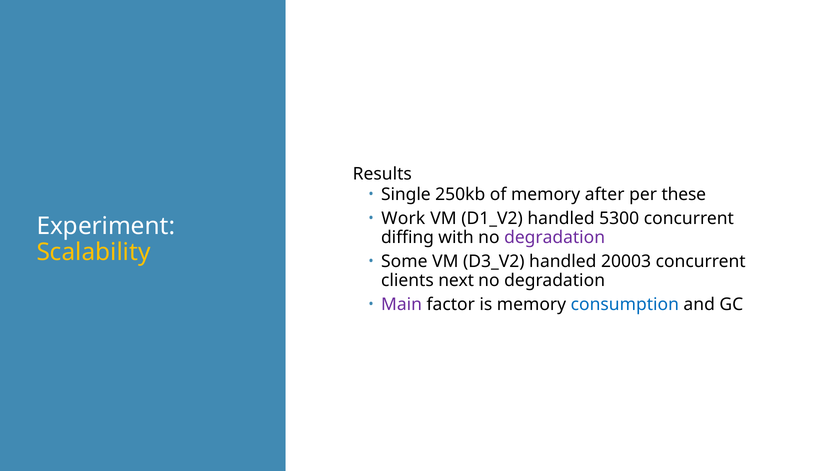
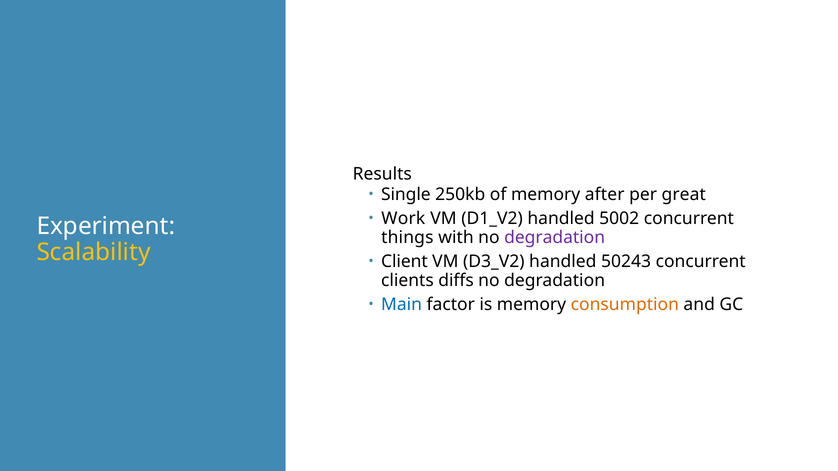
these: these -> great
5300: 5300 -> 5002
diffing: diffing -> things
Some: Some -> Client
20003: 20003 -> 50243
next: next -> diffs
Main colour: purple -> blue
consumption colour: blue -> orange
